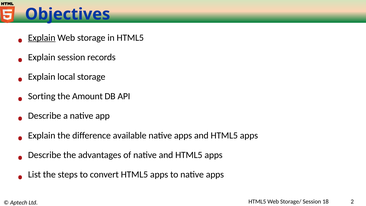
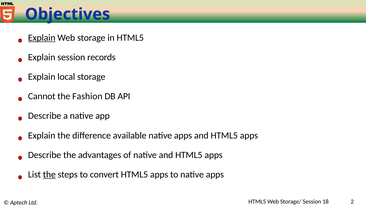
Sorting: Sorting -> Cannot
Amount: Amount -> Fashion
the at (49, 174) underline: none -> present
